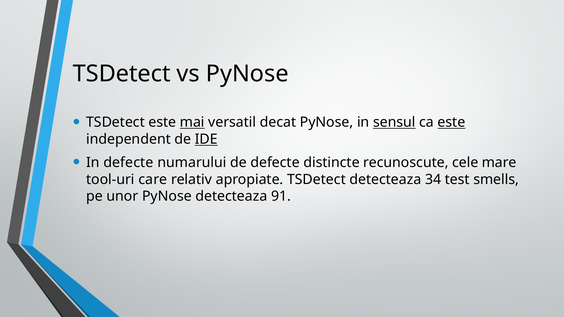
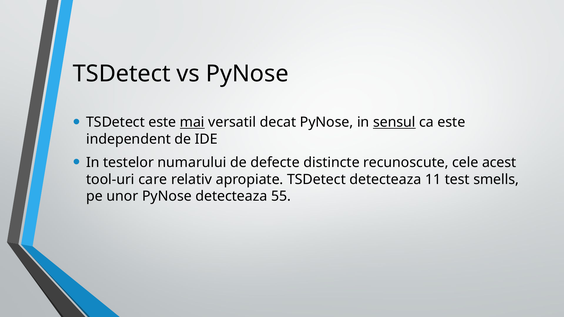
este at (451, 122) underline: present -> none
IDE underline: present -> none
In defecte: defecte -> testelor
mare: mare -> acest
34: 34 -> 11
91: 91 -> 55
